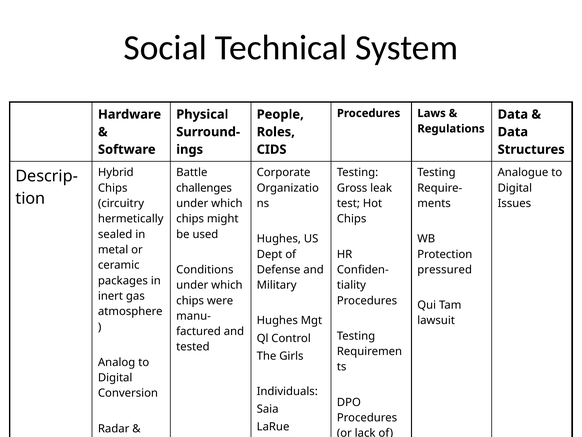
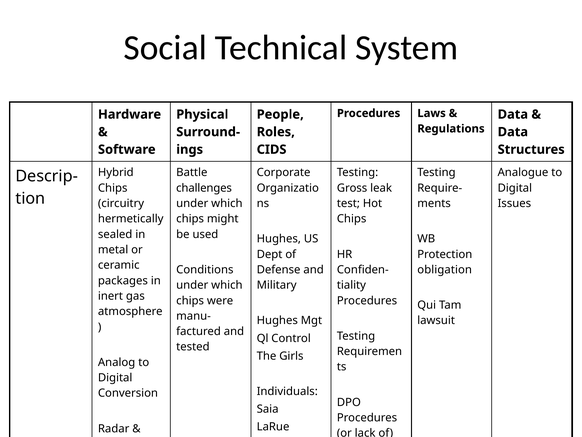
pressured: pressured -> obligation
